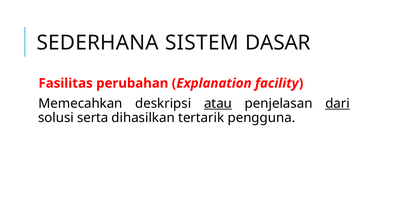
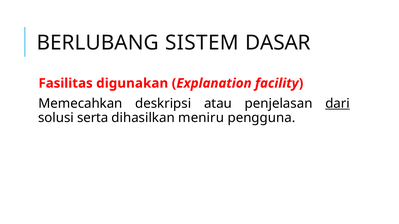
SEDERHANA: SEDERHANA -> BERLUBANG
perubahan: perubahan -> digunakan
atau underline: present -> none
tertarik: tertarik -> meniru
